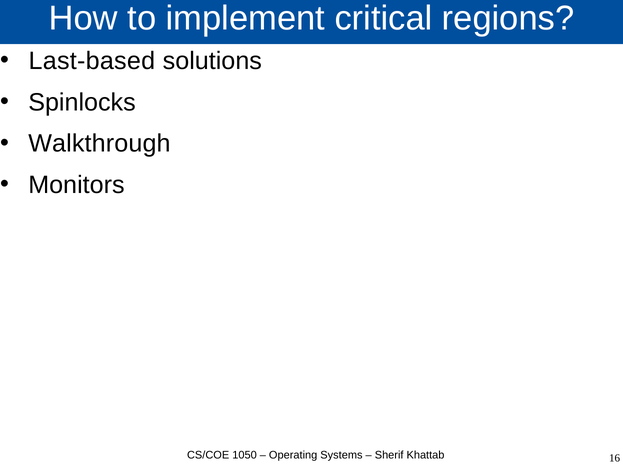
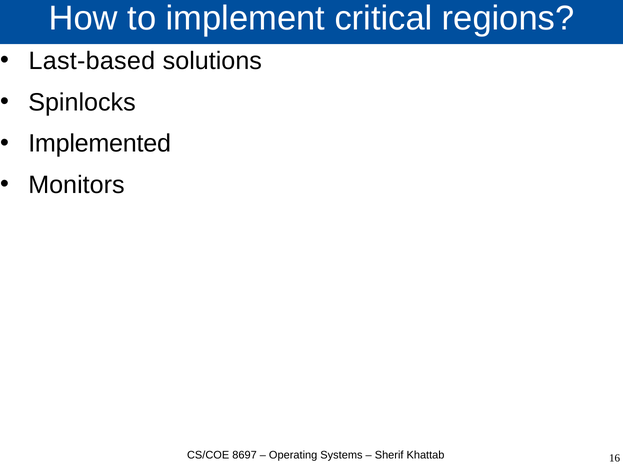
Walkthrough: Walkthrough -> Implemented
1050: 1050 -> 8697
